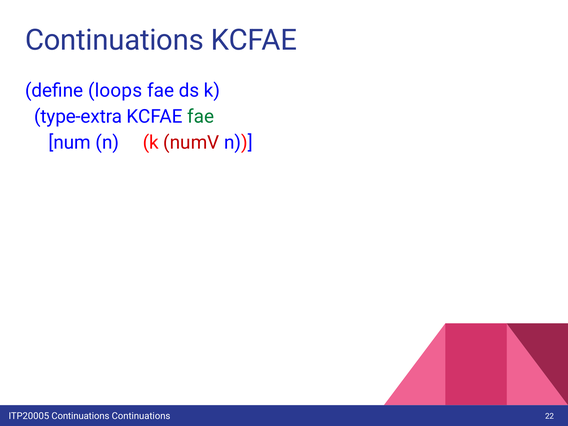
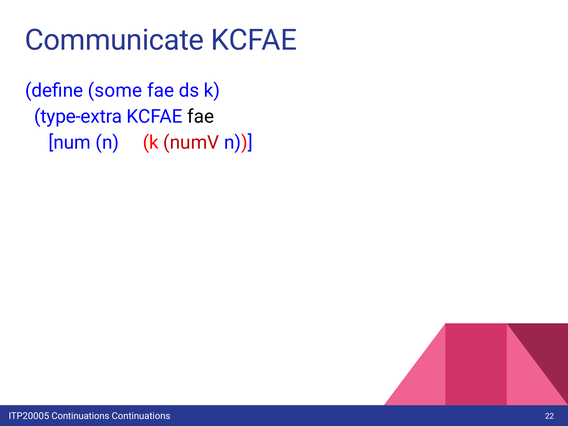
Continuations at (114, 40): Continuations -> Communicate
loops: loops -> some
fae at (201, 117) colour: green -> black
